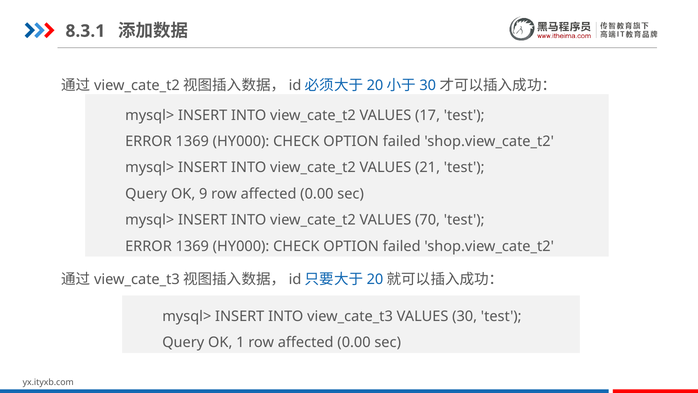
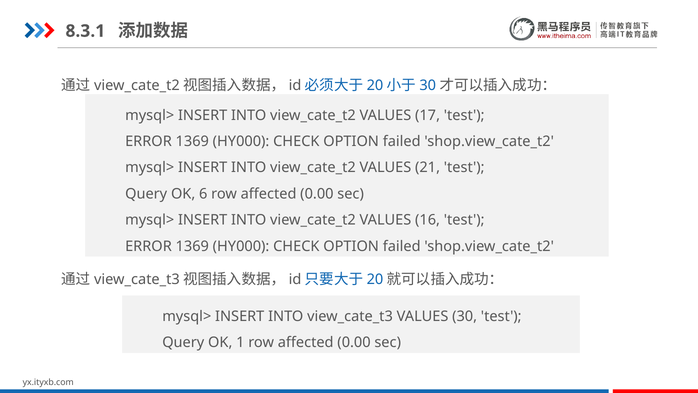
9: 9 -> 6
70: 70 -> 16
